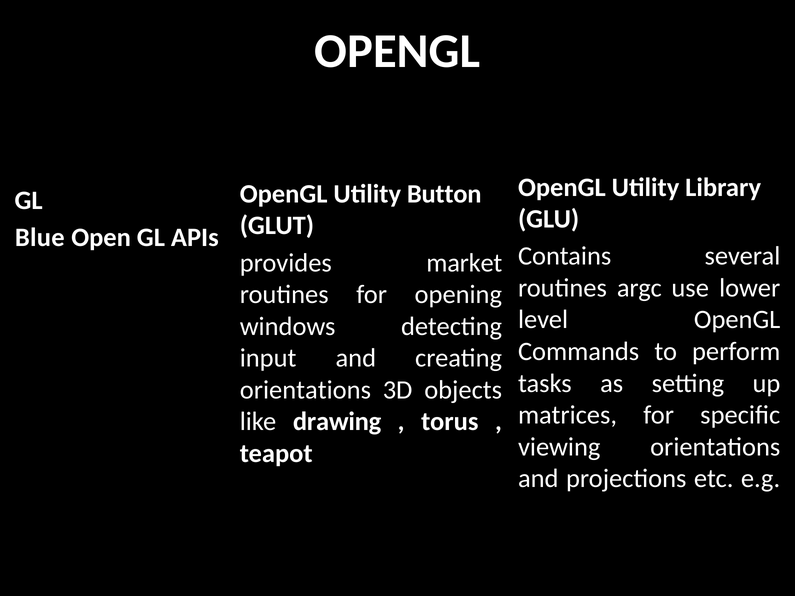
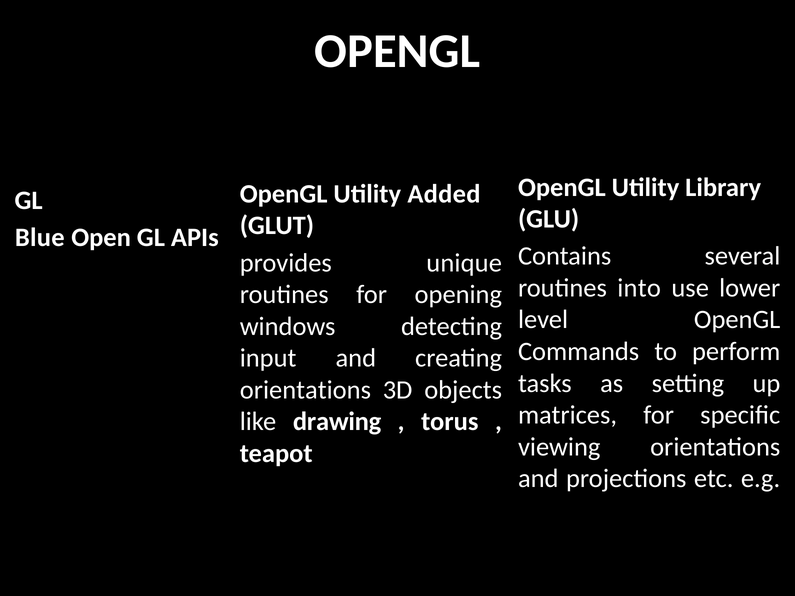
Button: Button -> Added
market: market -> unique
argc: argc -> into
